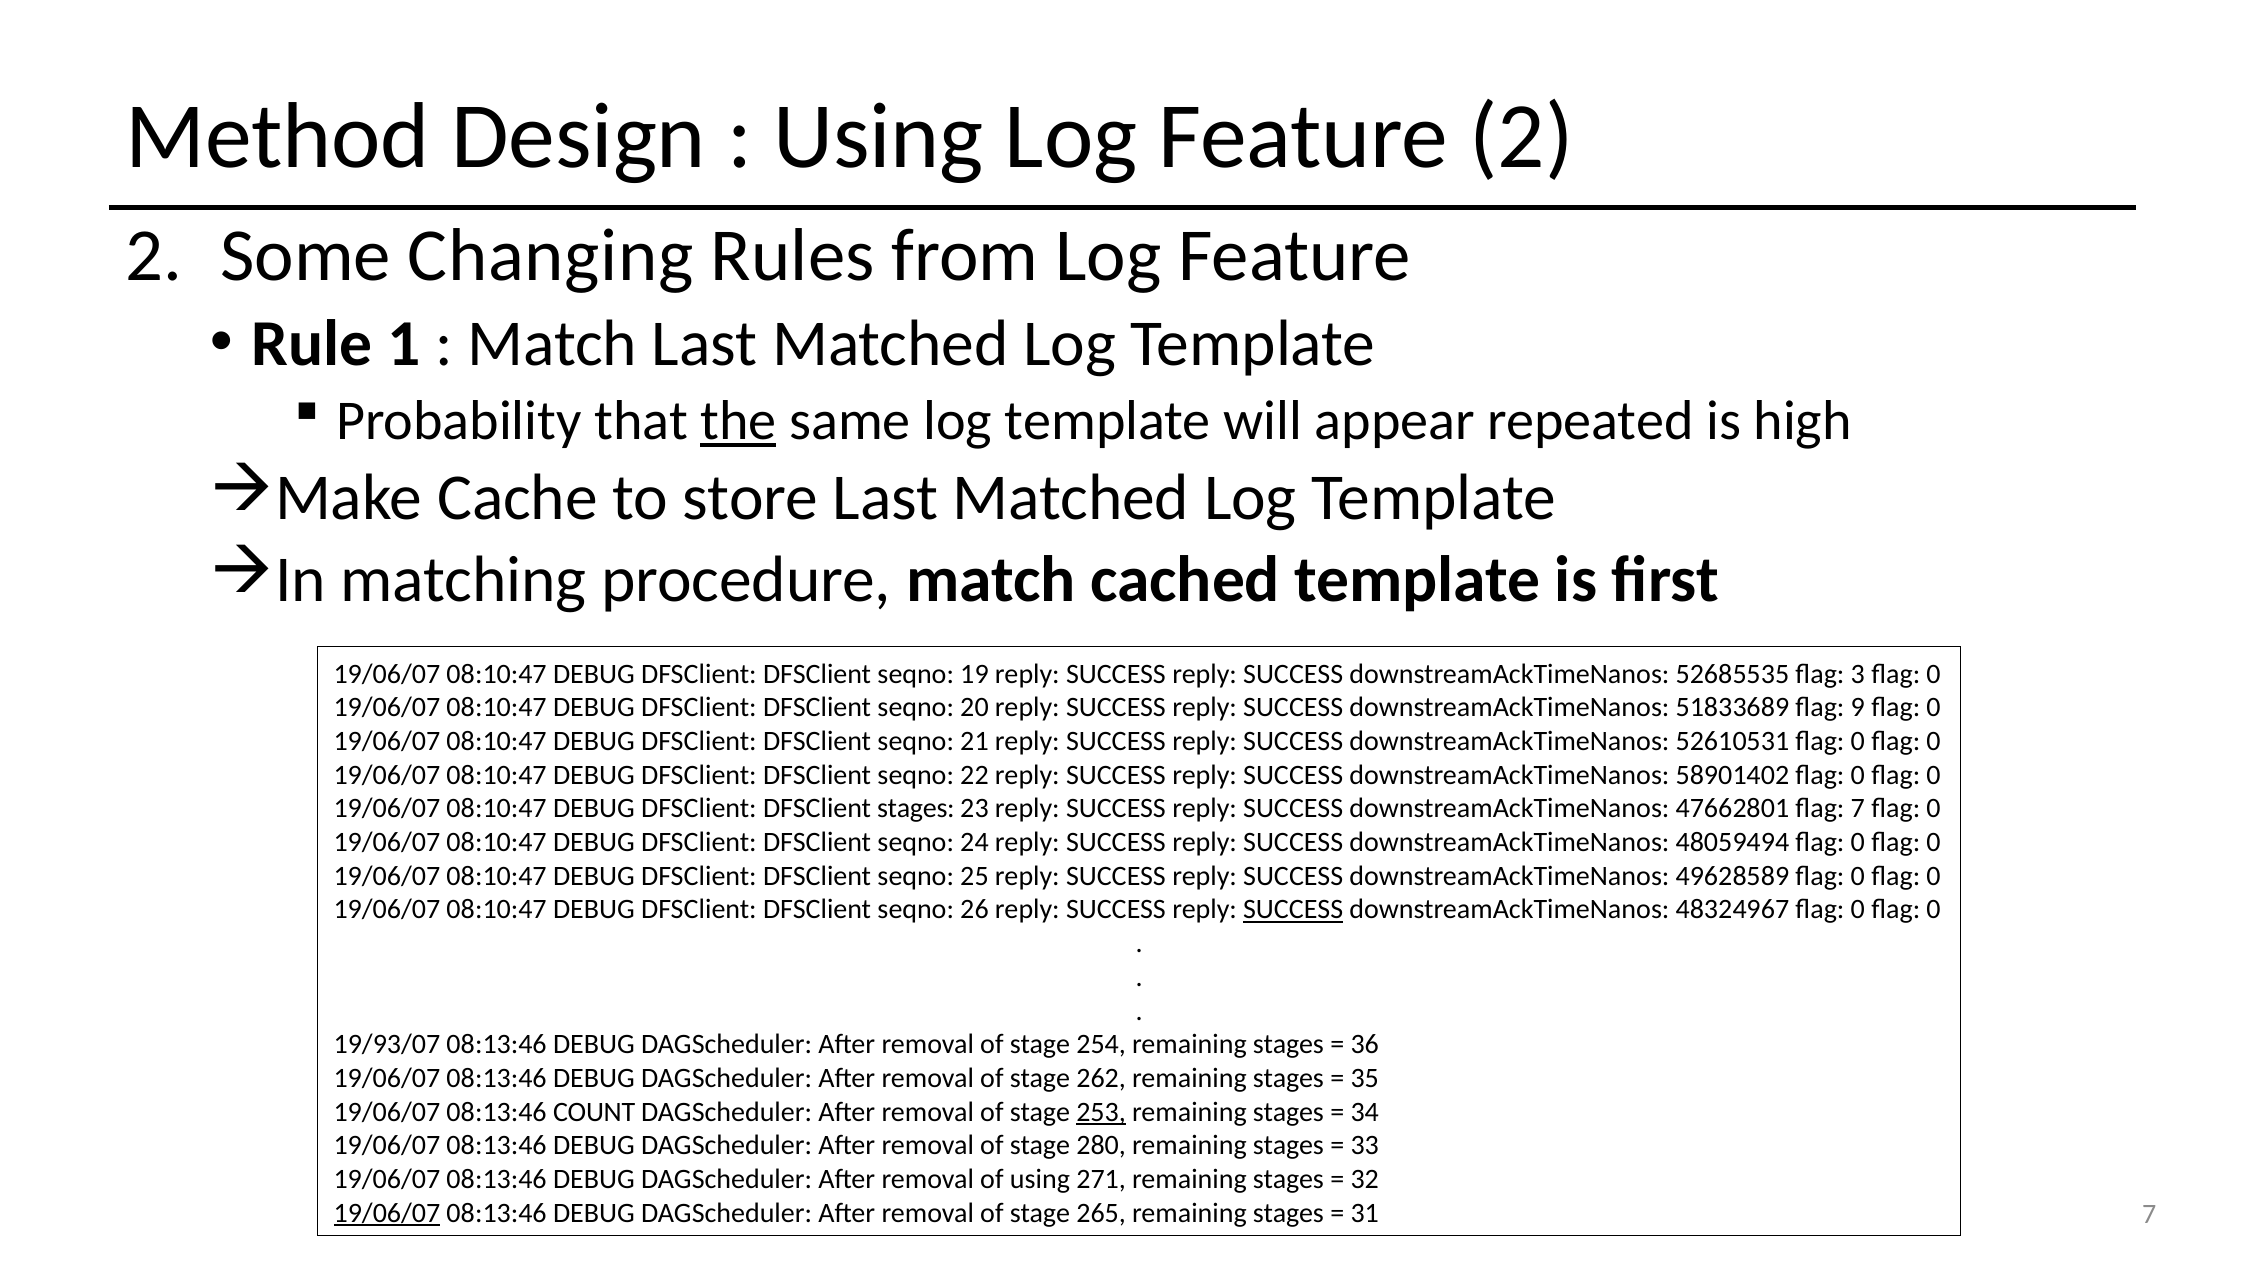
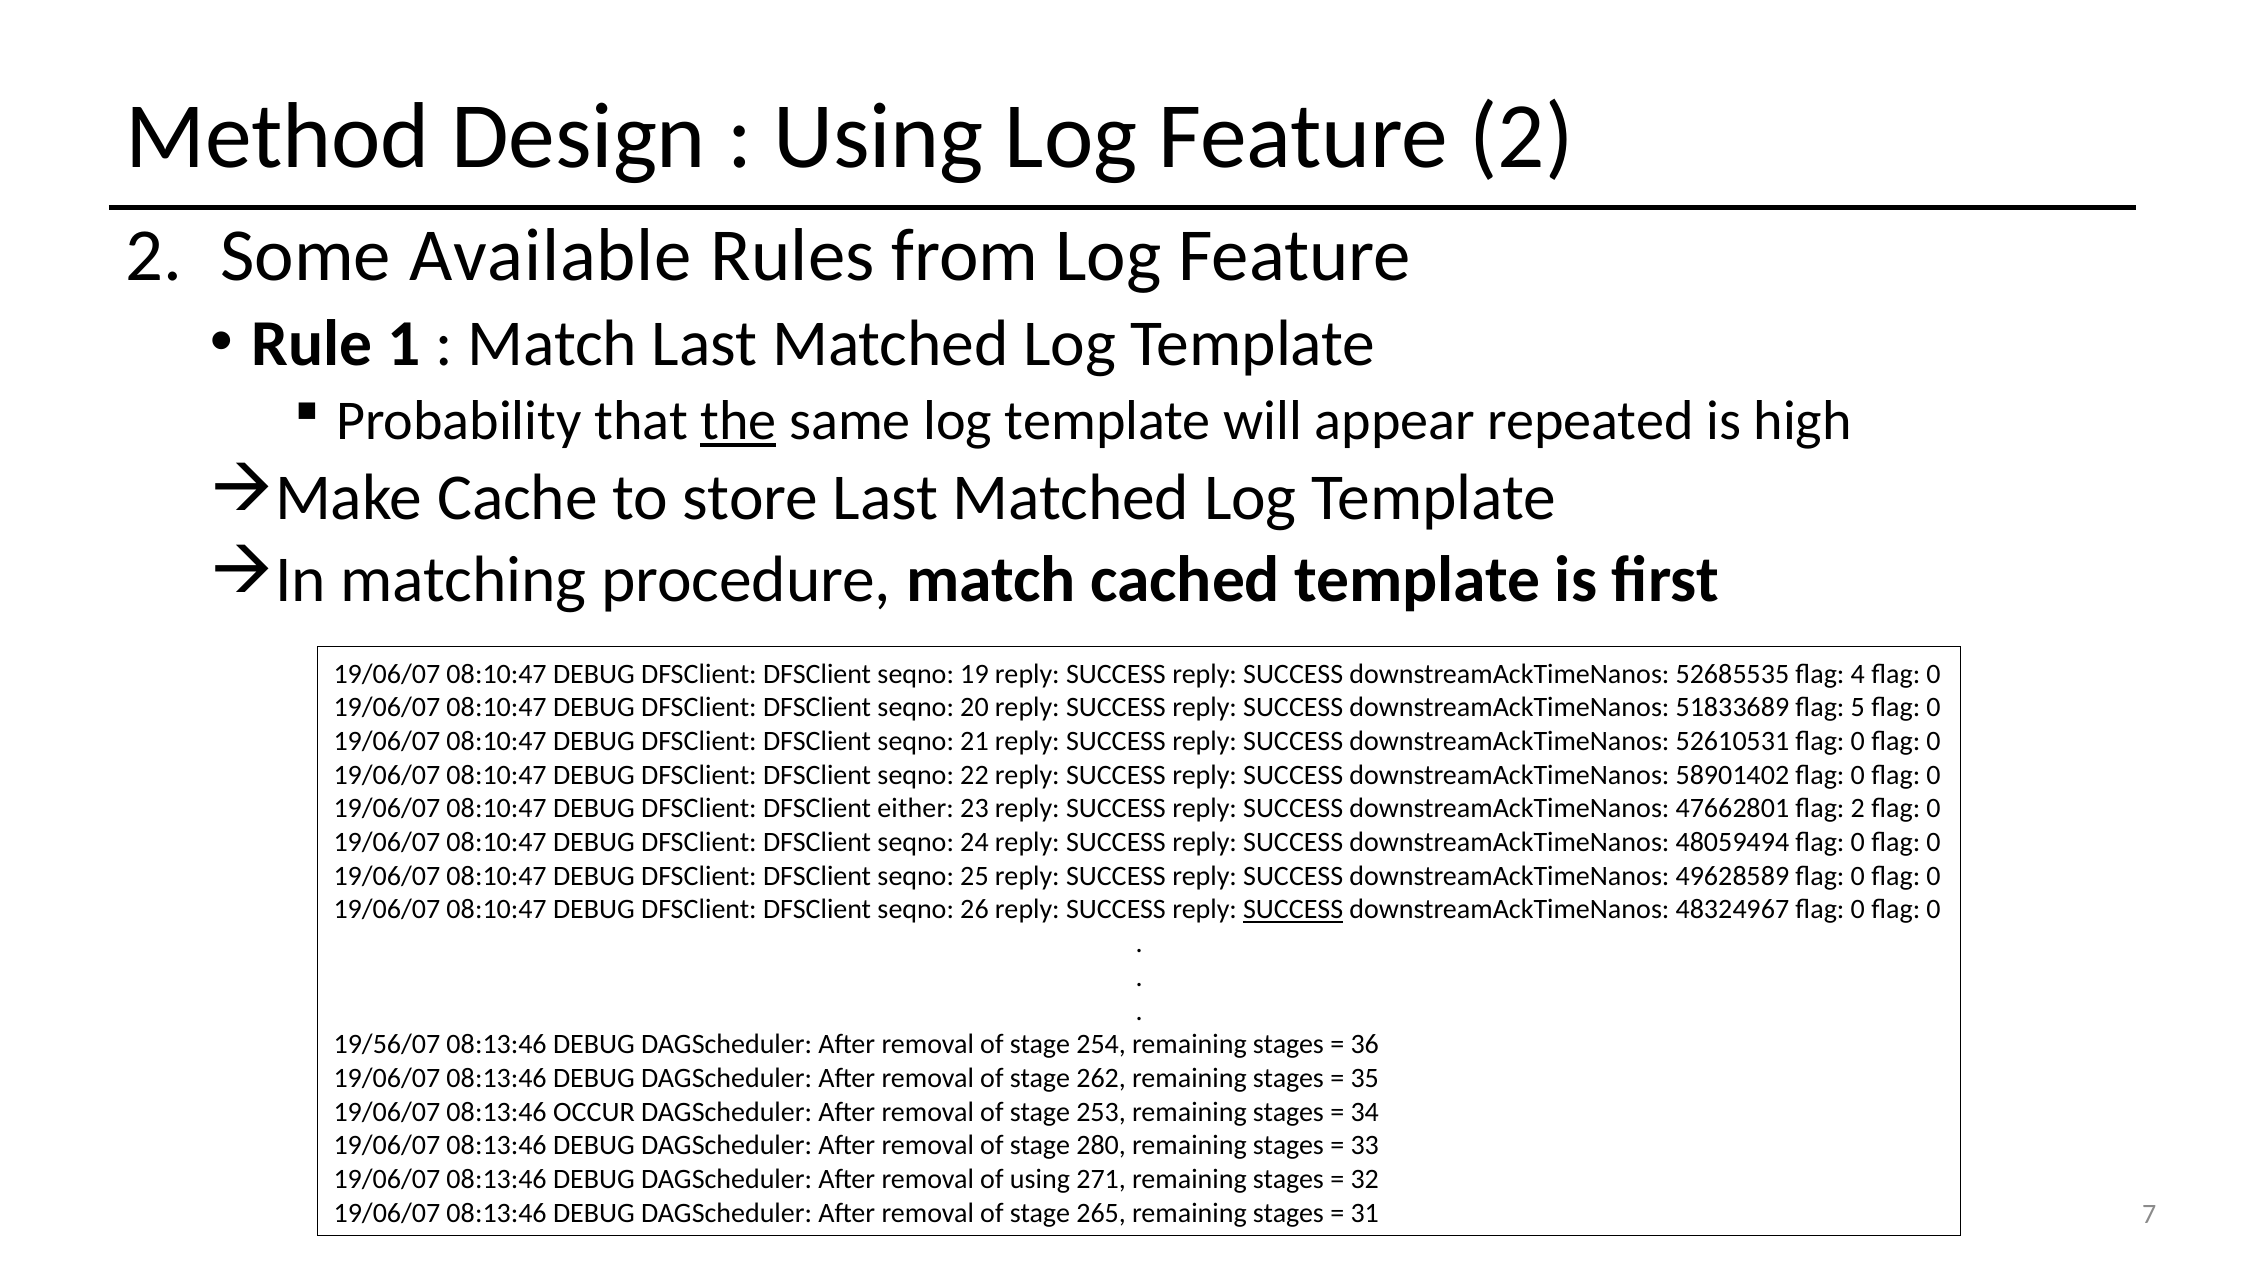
Changing: Changing -> Available
3: 3 -> 4
9: 9 -> 5
DFSClient stages: stages -> either
flag 7: 7 -> 2
19/93/07: 19/93/07 -> 19/56/07
COUNT: COUNT -> OCCUR
253 underline: present -> none
19/06/07 at (387, 1213) underline: present -> none
